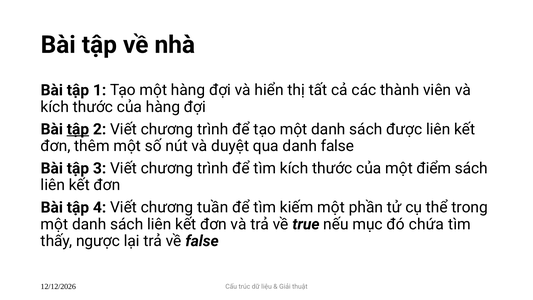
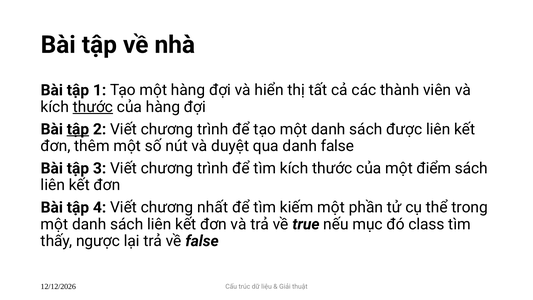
thước at (93, 107) underline: none -> present
tuần: tuần -> nhất
chứa: chứa -> class
